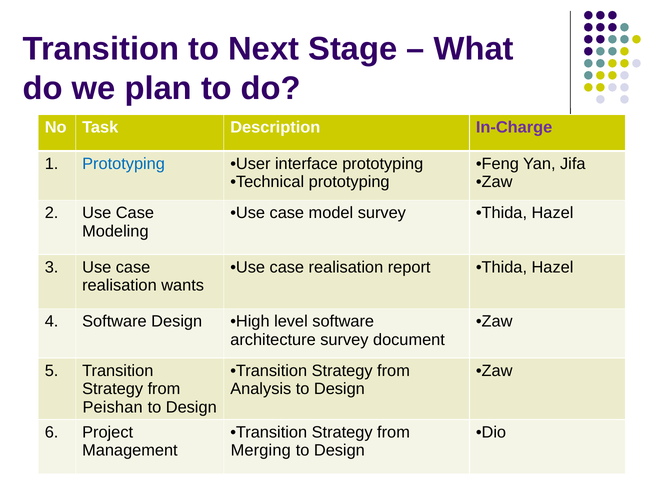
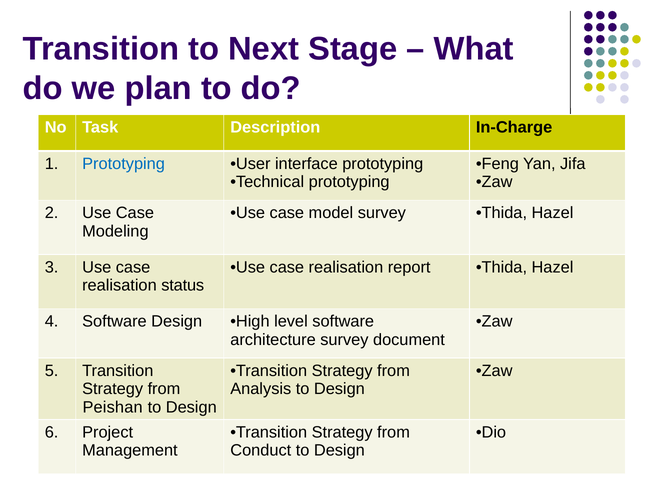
In-Charge colour: purple -> black
wants: wants -> status
Merging: Merging -> Conduct
